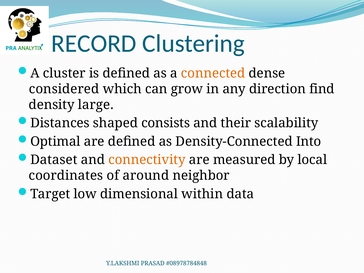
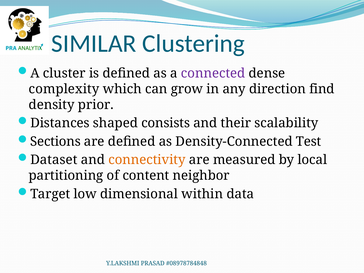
RECORD: RECORD -> SIMILAR
connected colour: orange -> purple
considered: considered -> complexity
large: large -> prior
Optimal: Optimal -> Sections
Into: Into -> Test
coordinates: coordinates -> partitioning
around: around -> content
